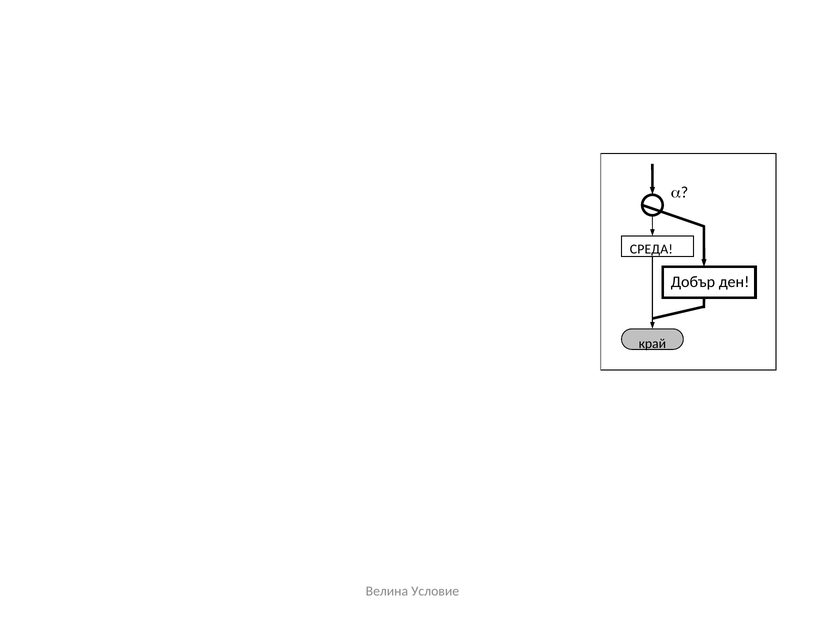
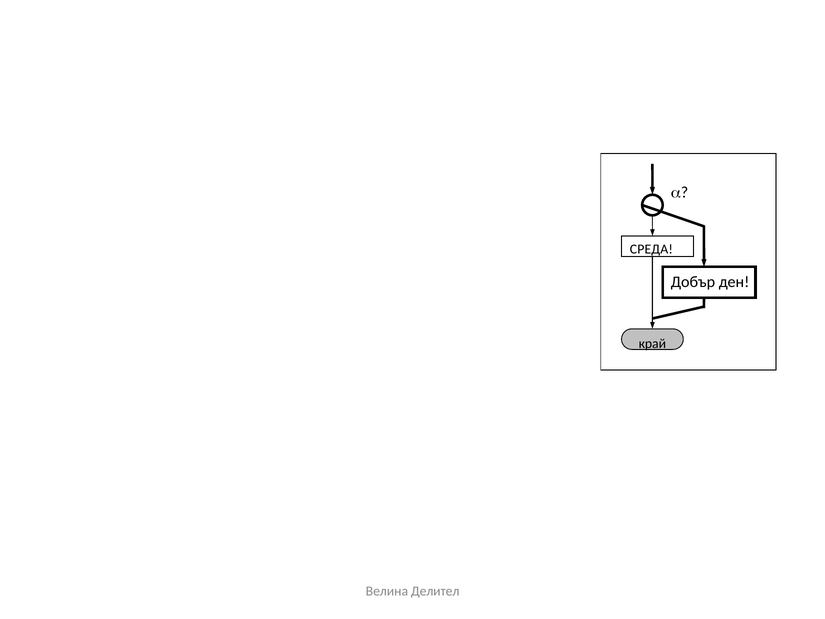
Условие: Условие -> Делител
